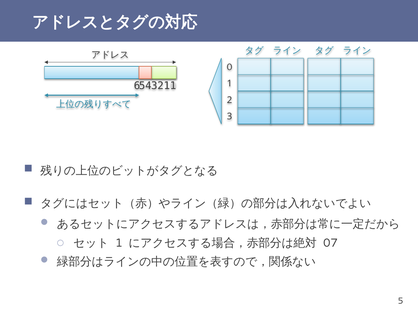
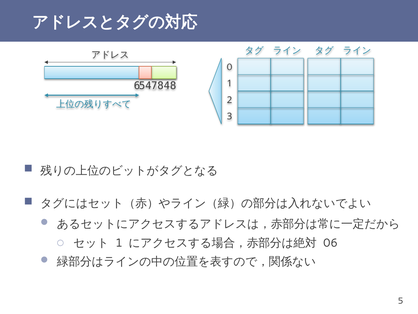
3211: 3211 -> 7848
07: 07 -> 06
